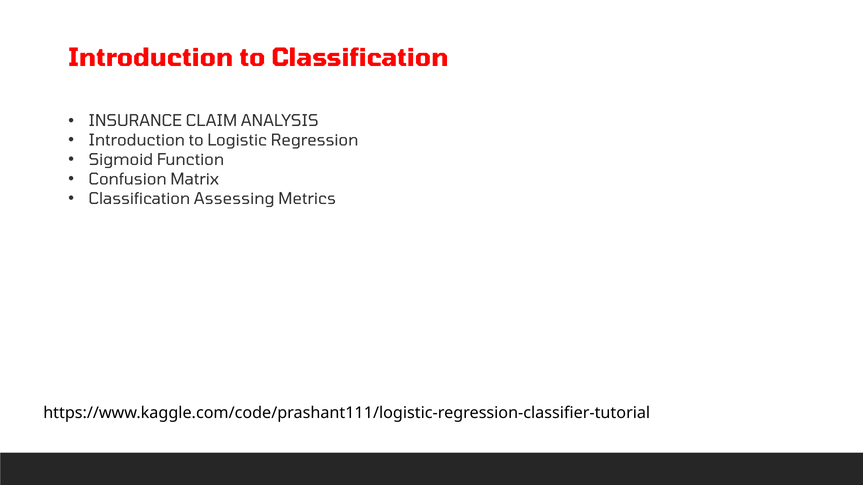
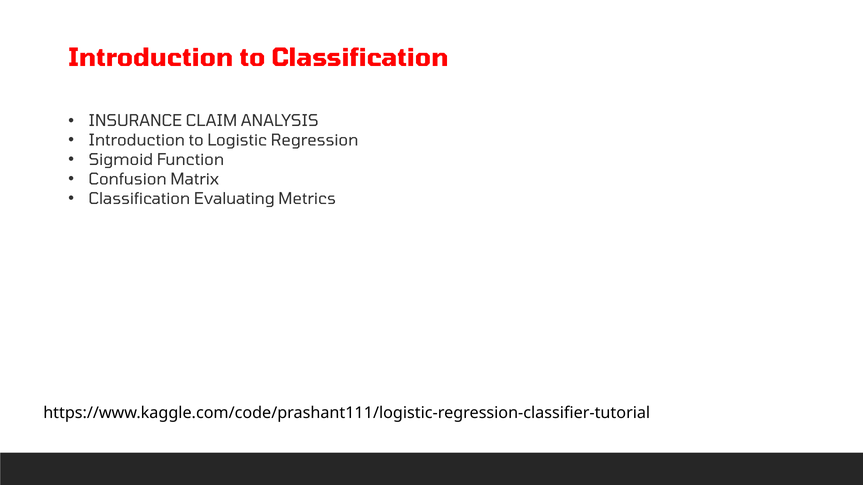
Assessing: Assessing -> Evaluating
